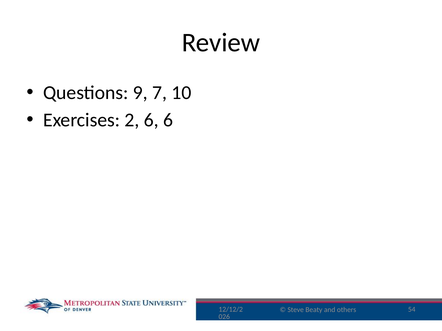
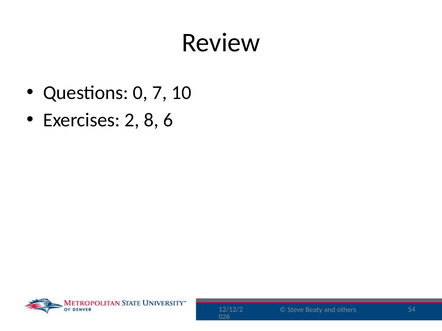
9: 9 -> 0
2 6: 6 -> 8
